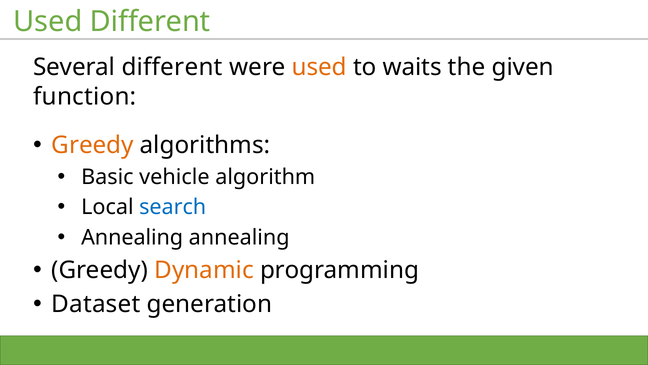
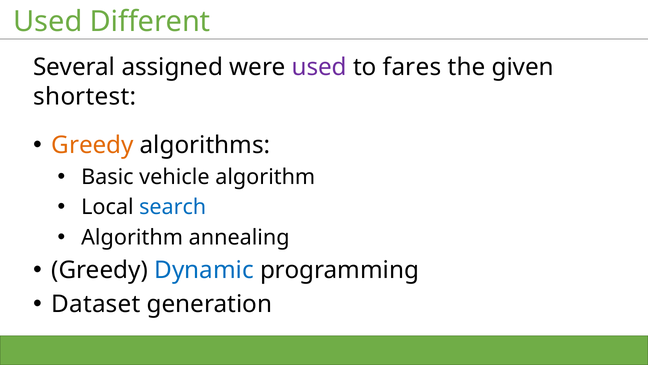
Several different: different -> assigned
used at (319, 67) colour: orange -> purple
waits: waits -> fares
function: function -> shortest
Annealing at (132, 237): Annealing -> Algorithm
Dynamic colour: orange -> blue
